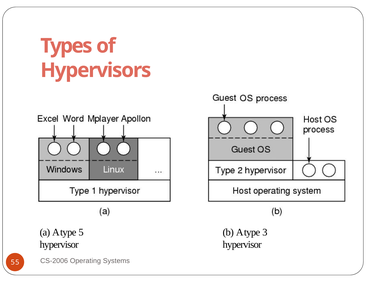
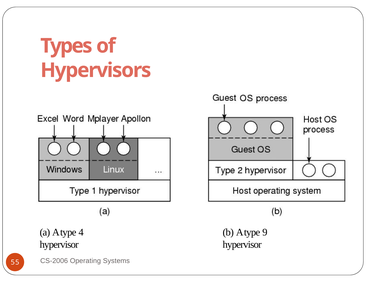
5: 5 -> 4
3: 3 -> 9
